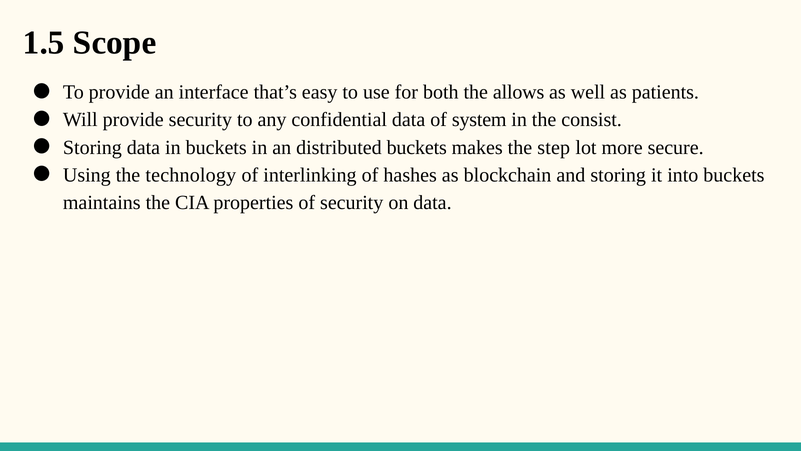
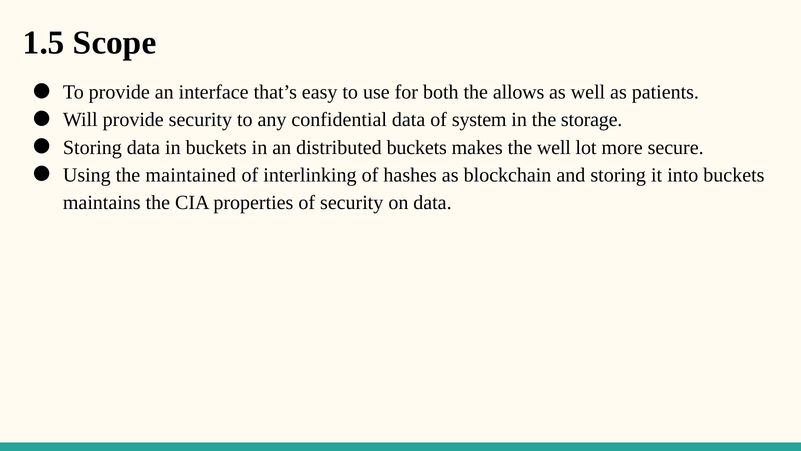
consist: consist -> storage
the step: step -> well
technology: technology -> maintained
